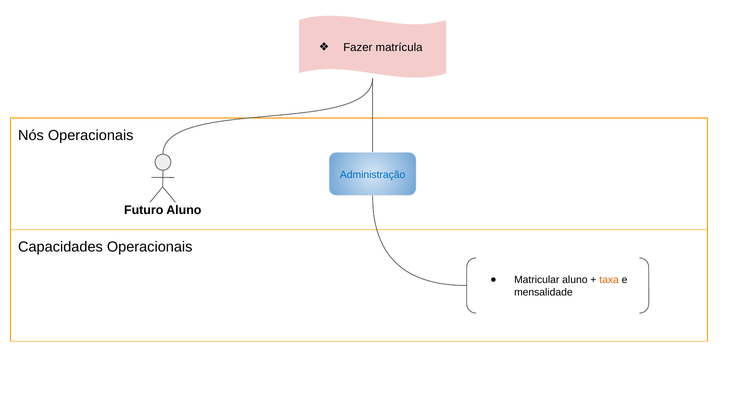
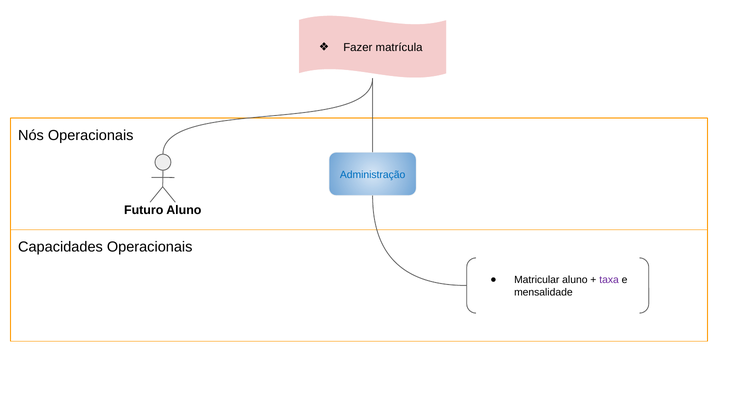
taxa colour: orange -> purple
